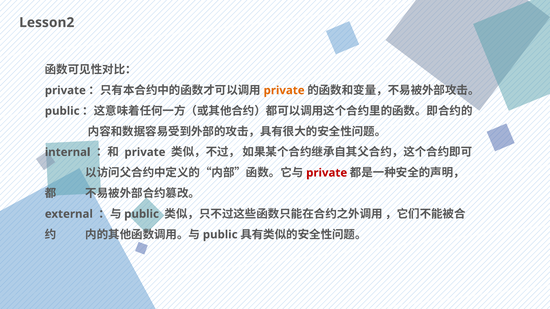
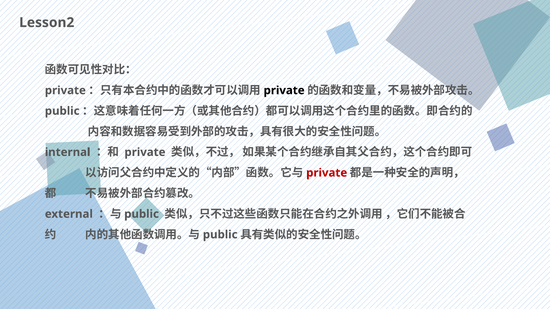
private at (284, 91) colour: orange -> black
